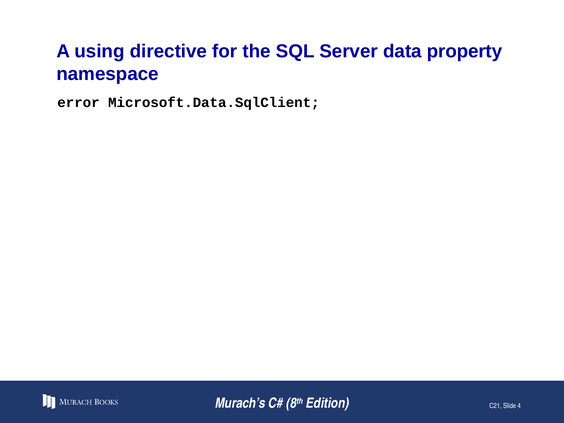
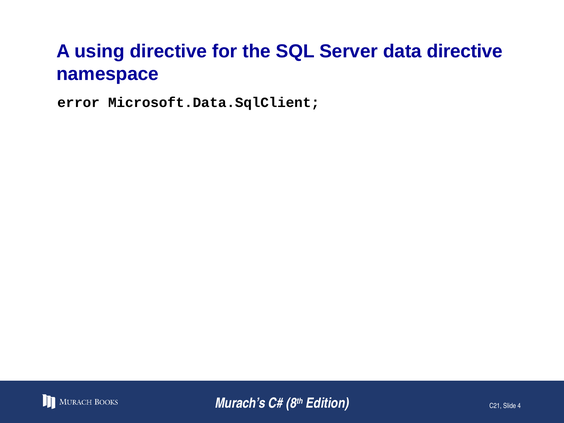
data property: property -> directive
